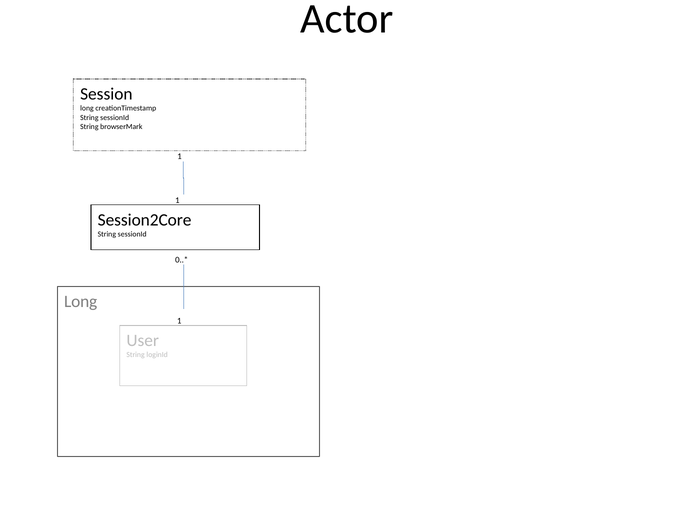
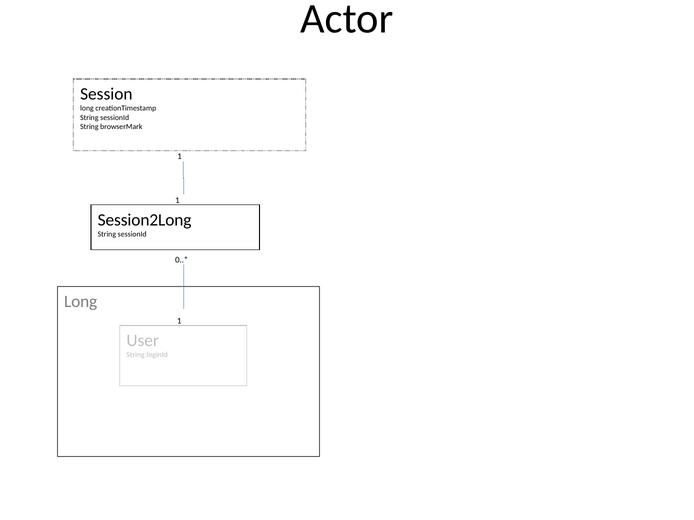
Session2Core: Session2Core -> Session2Long
